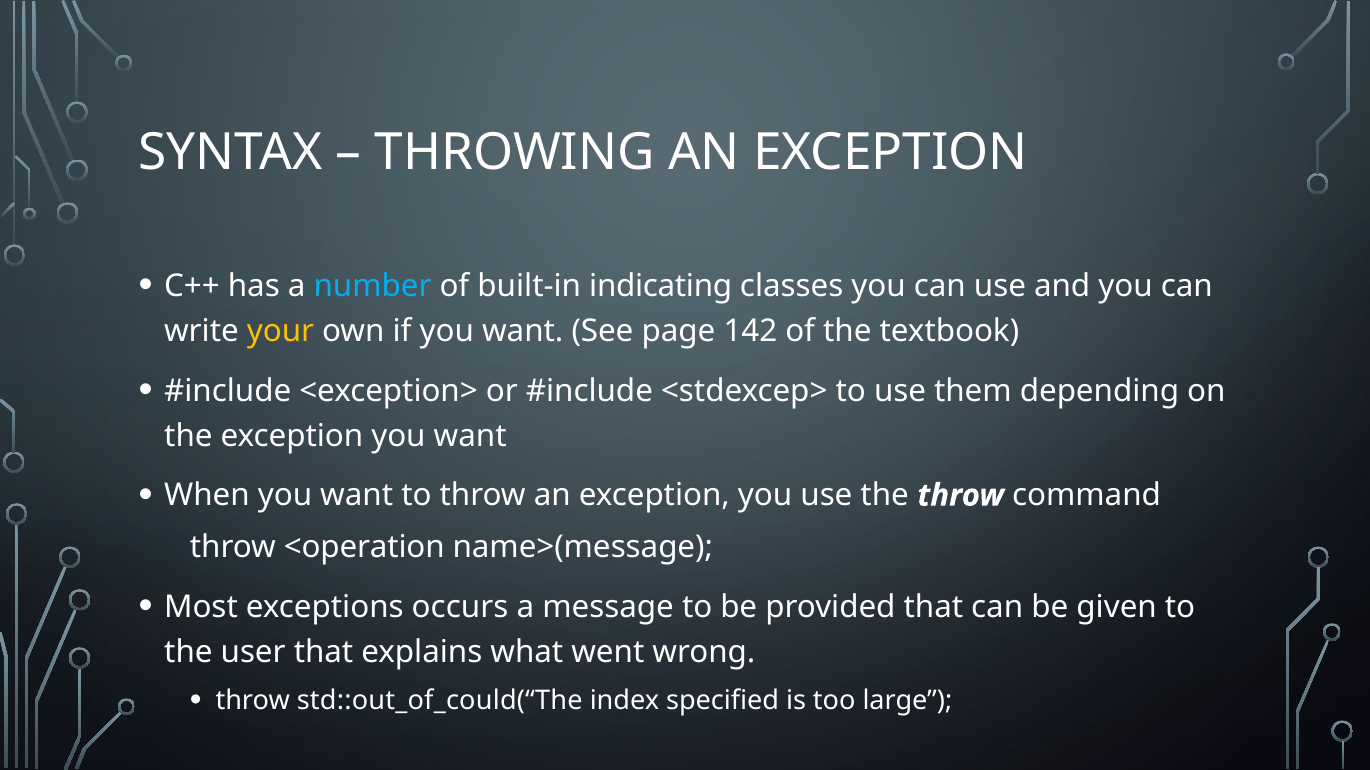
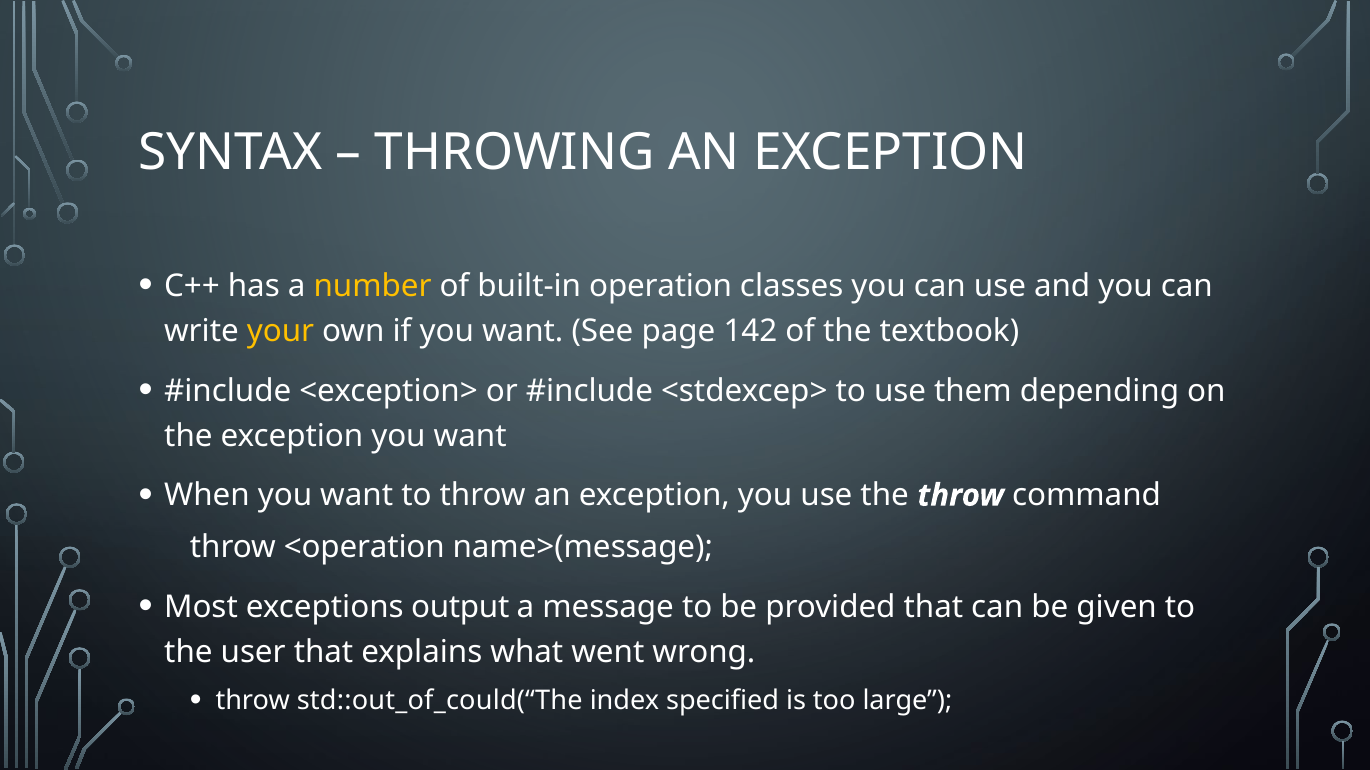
number colour: light blue -> yellow
indicating: indicating -> operation
occurs: occurs -> output
